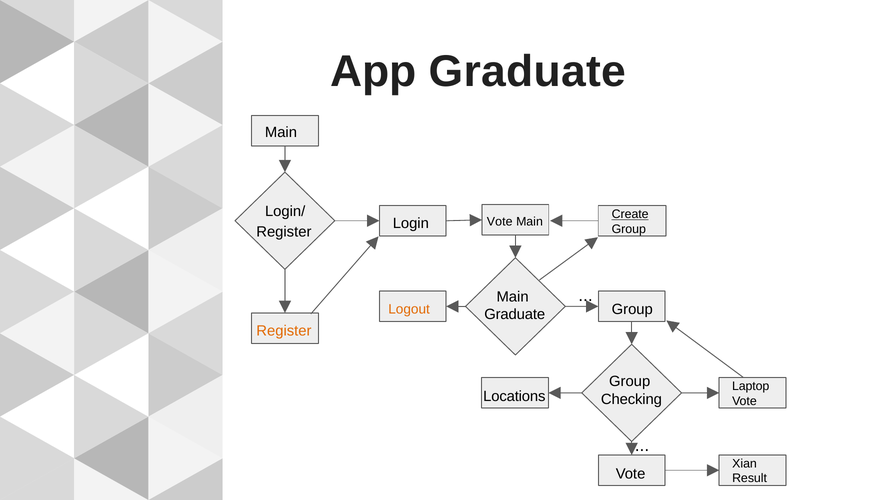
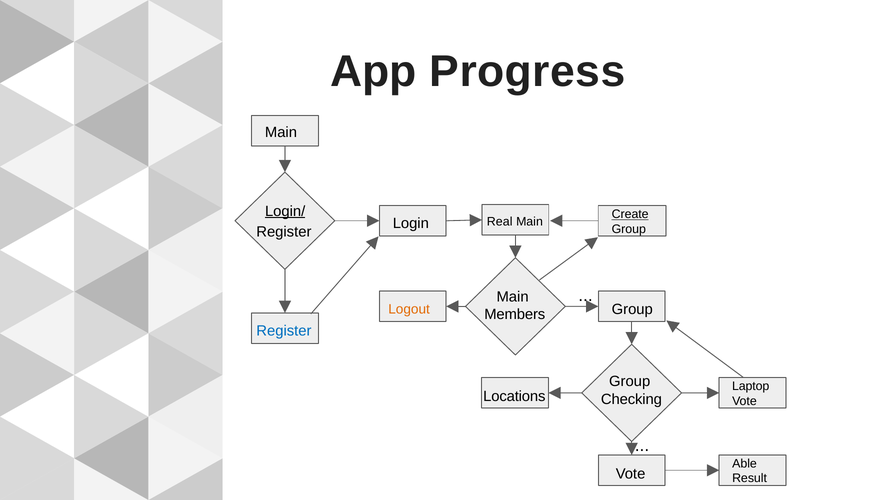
App Graduate: Graduate -> Progress
Login/ underline: none -> present
Vote at (500, 222): Vote -> Real
Graduate at (515, 315): Graduate -> Members
Register at (284, 331) colour: orange -> blue
Xian: Xian -> Able
